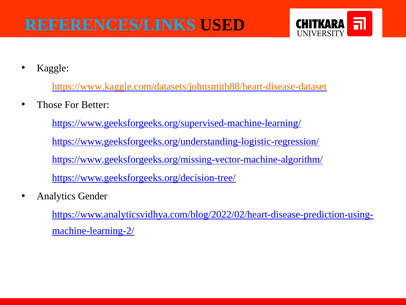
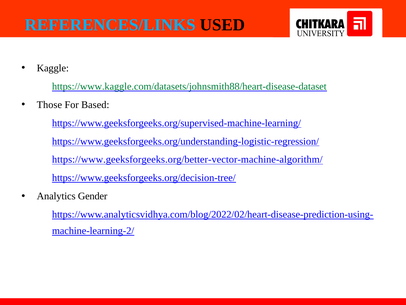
https://www.kaggle.com/datasets/johnsmith88/heart-disease-dataset colour: orange -> green
Better: Better -> Based
https://www.geeksforgeeks.org/missing-vector-machine-algorithm/: https://www.geeksforgeeks.org/missing-vector-machine-algorithm/ -> https://www.geeksforgeeks.org/better-vector-machine-algorithm/
